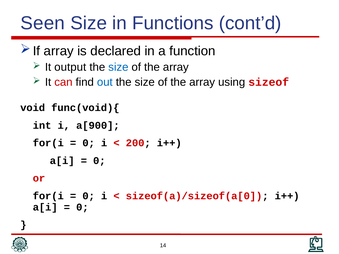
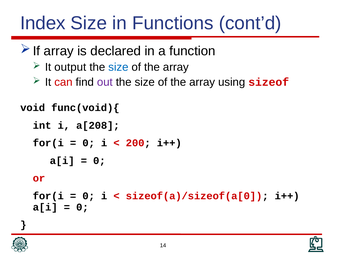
Seen: Seen -> Index
out colour: blue -> purple
a[900: a[900 -> a[208
